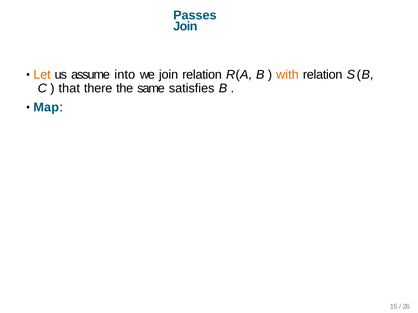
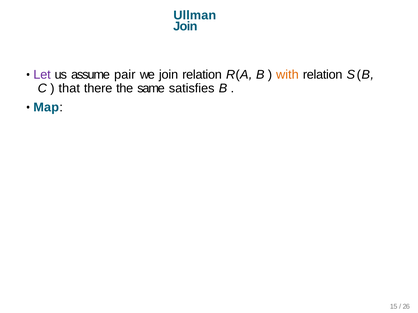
Passes: Passes -> Ullman
Let colour: orange -> purple
into: into -> pair
